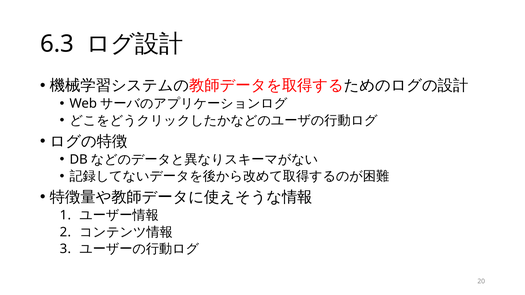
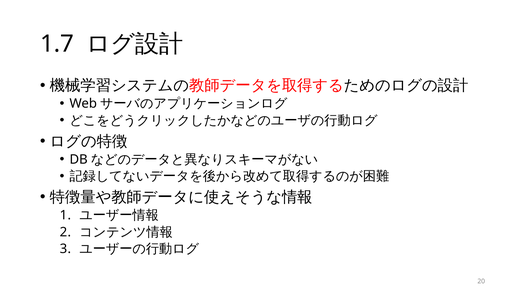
6.3: 6.3 -> 1.7
